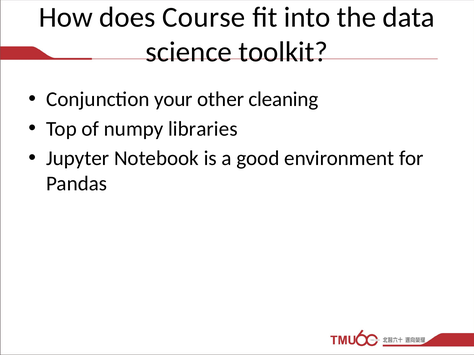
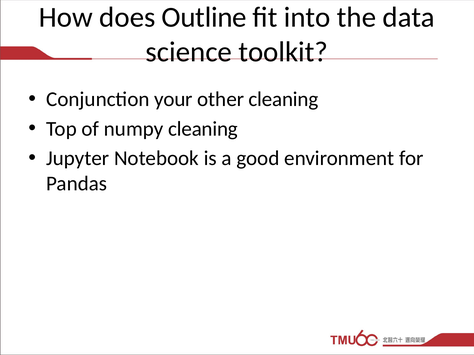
Course: Course -> Outline
numpy libraries: libraries -> cleaning
